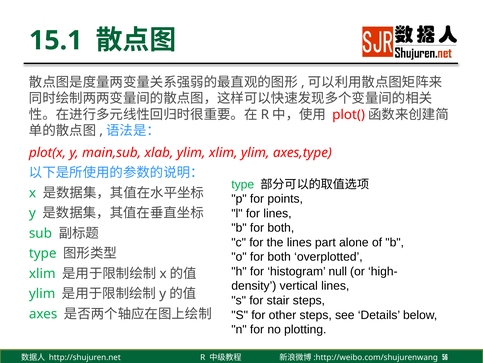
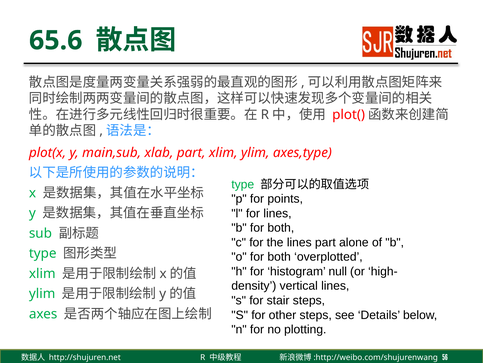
15.1: 15.1 -> 65.6
xlab ylim: ylim -> part
